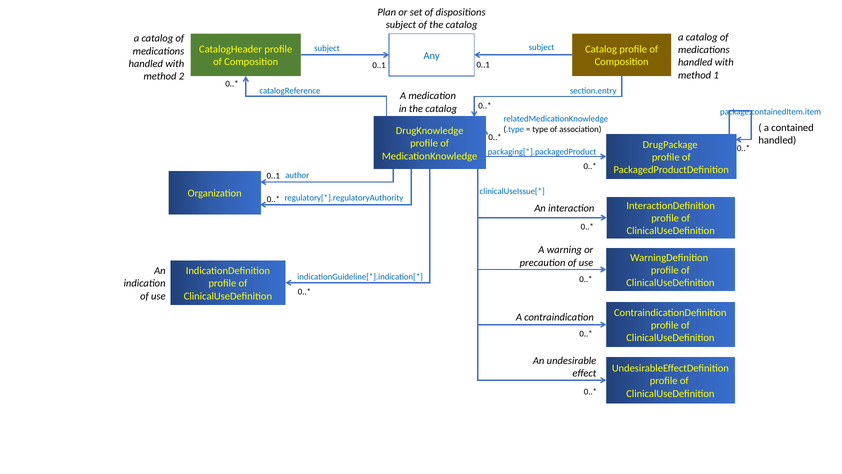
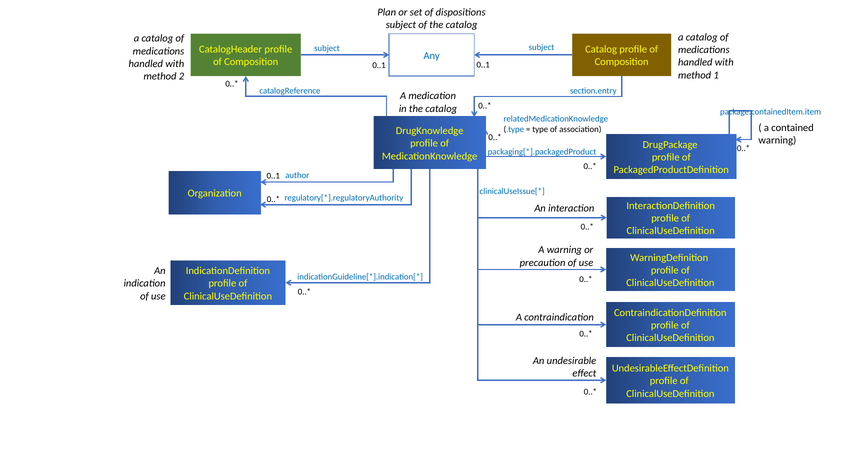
handled at (777, 140): handled -> warning
